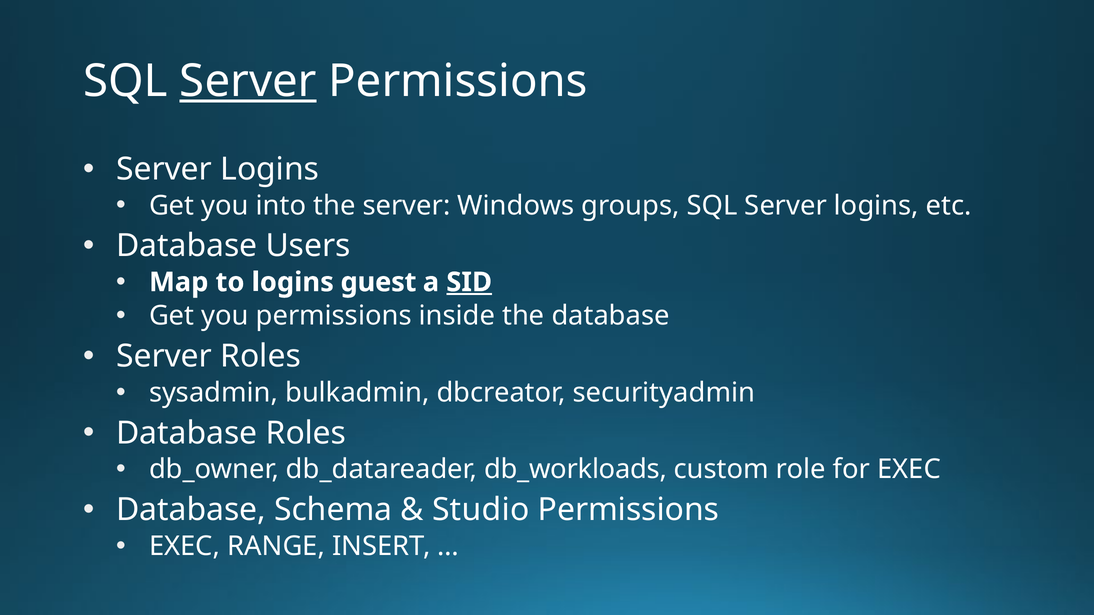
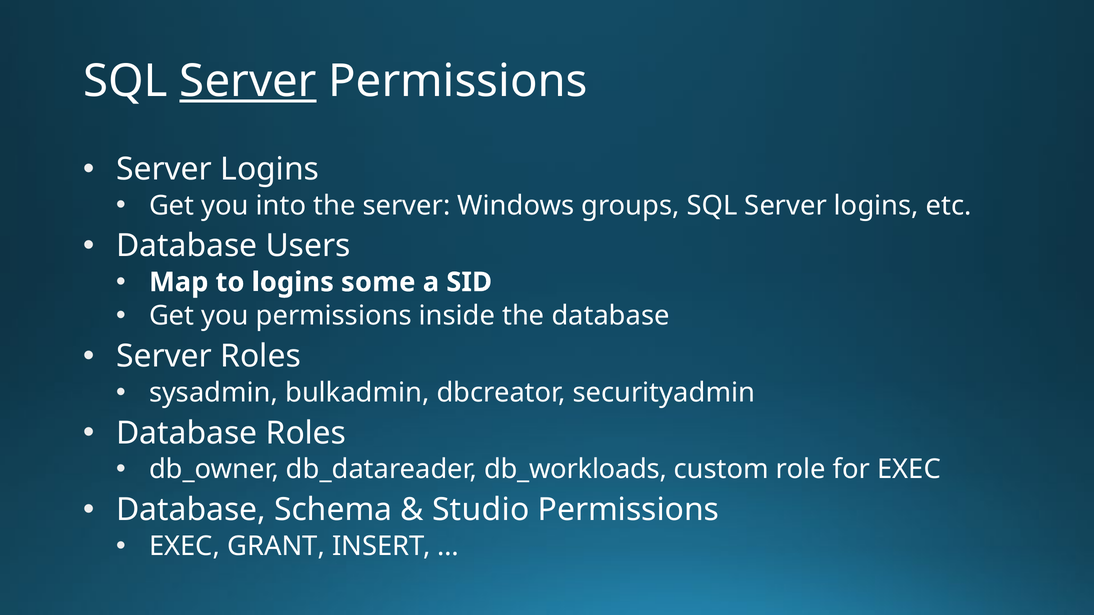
guest: guest -> some
SID underline: present -> none
RANGE: RANGE -> GRANT
